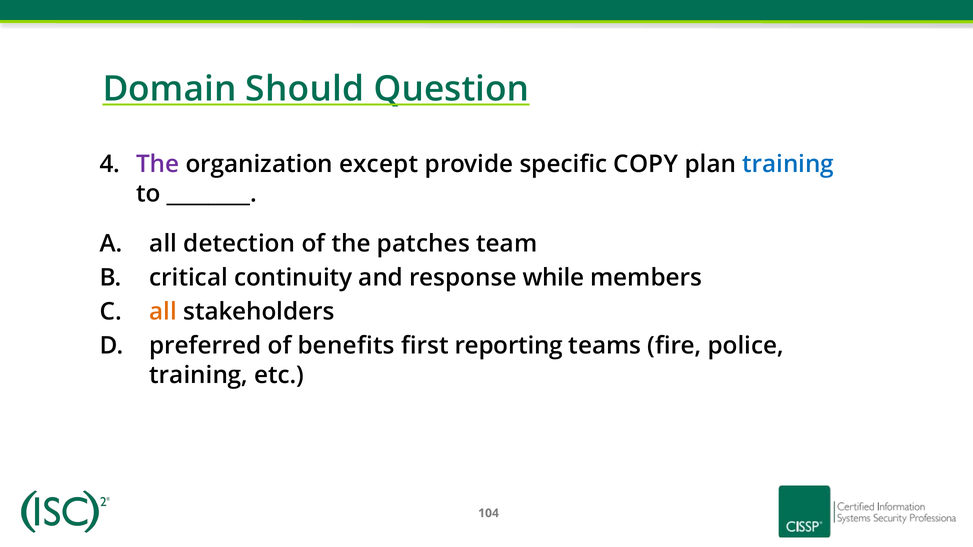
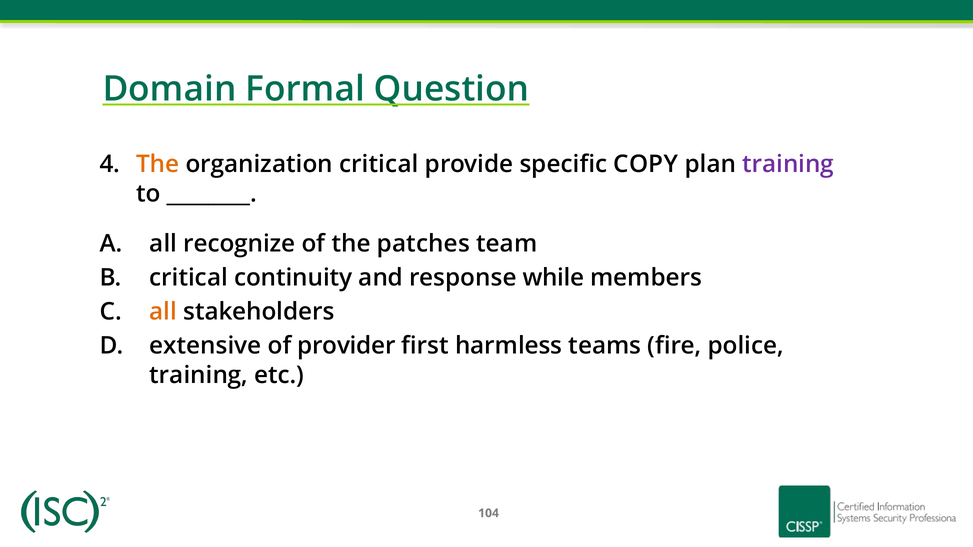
Should: Should -> Formal
The at (158, 165) colour: purple -> orange
organization except: except -> critical
training at (788, 165) colour: blue -> purple
detection: detection -> recognize
preferred: preferred -> extensive
benefits: benefits -> provider
reporting: reporting -> harmless
